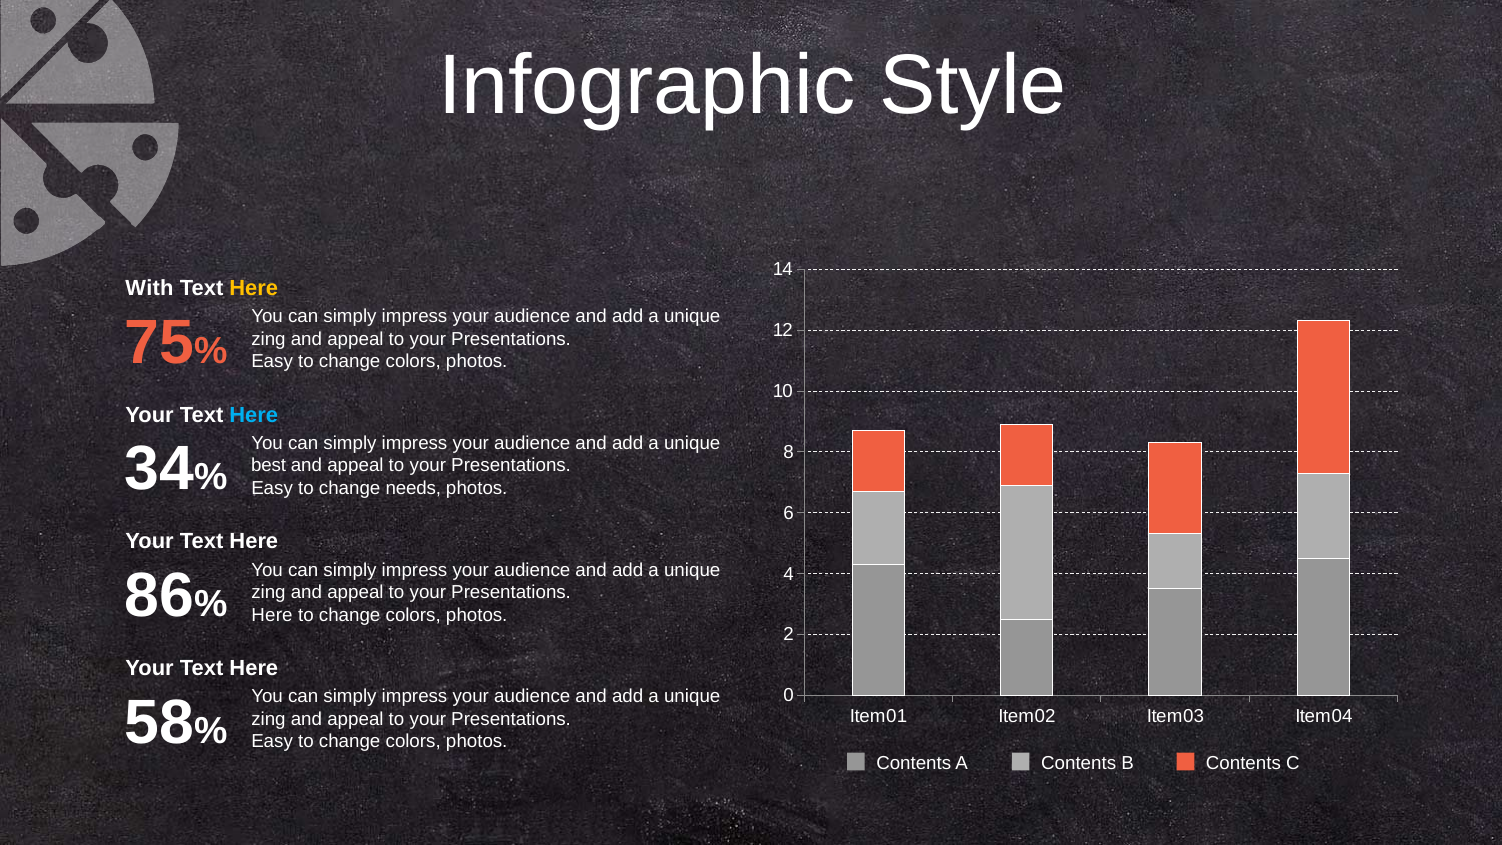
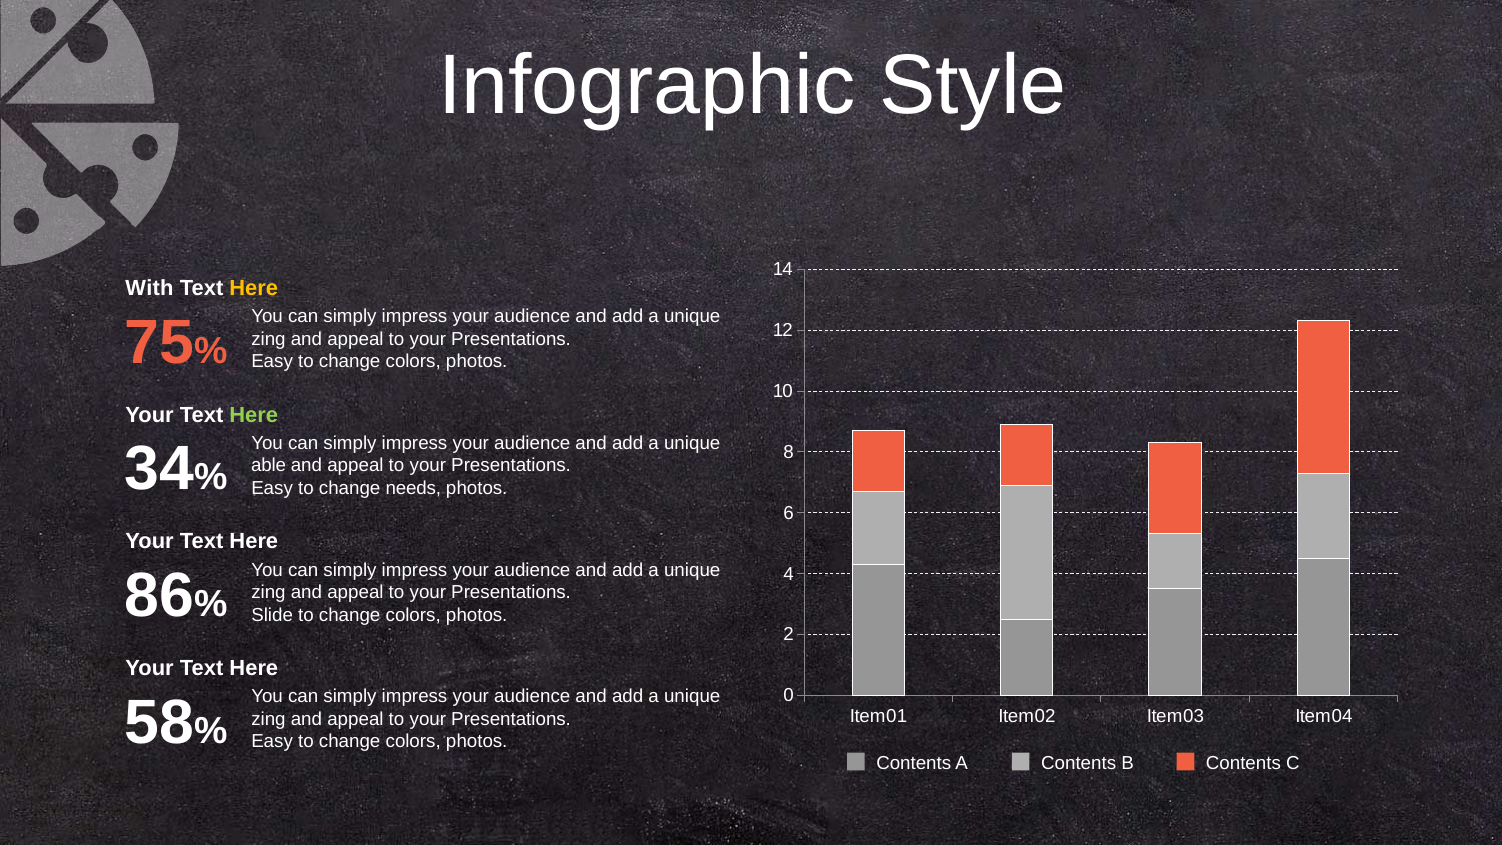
Here at (254, 415) colour: light blue -> light green
best: best -> able
Here at (272, 615): Here -> Slide
